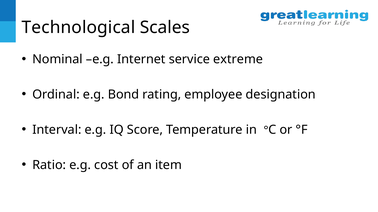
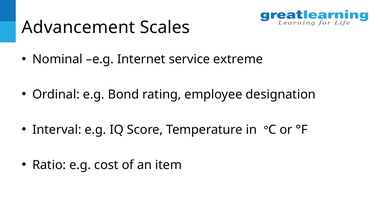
Technological: Technological -> Advancement
